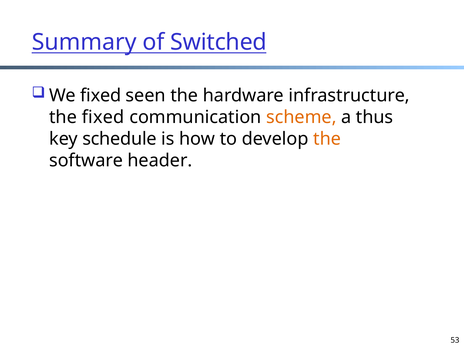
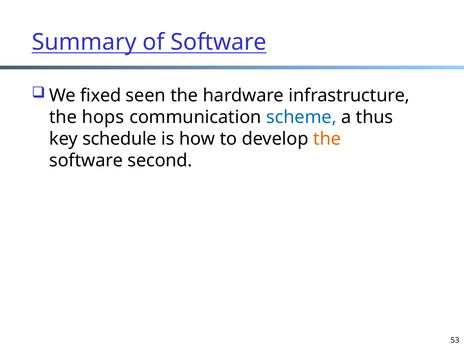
of Switched: Switched -> Software
the fixed: fixed -> hops
scheme colour: orange -> blue
header: header -> second
